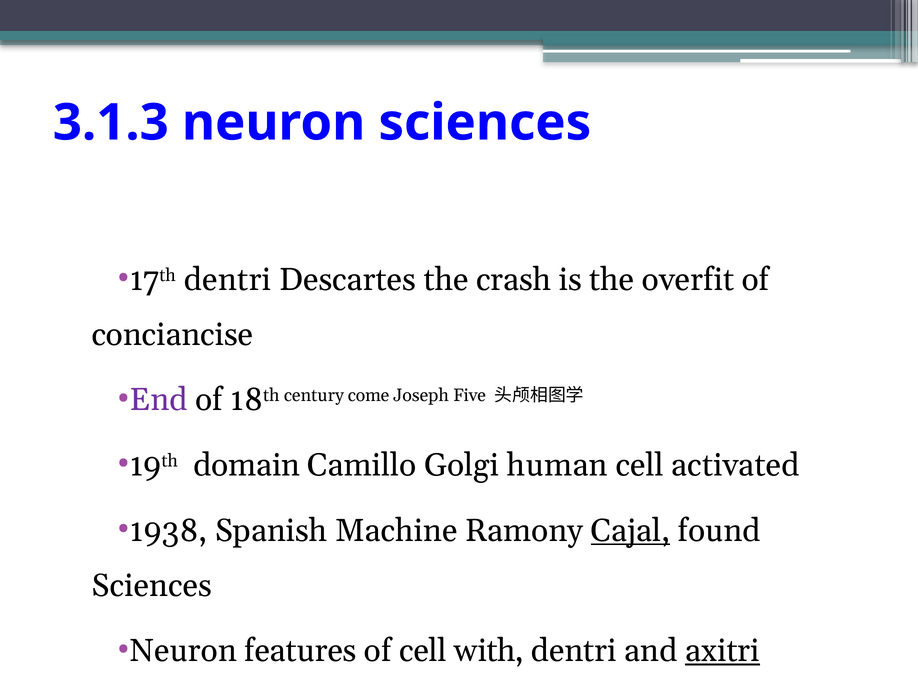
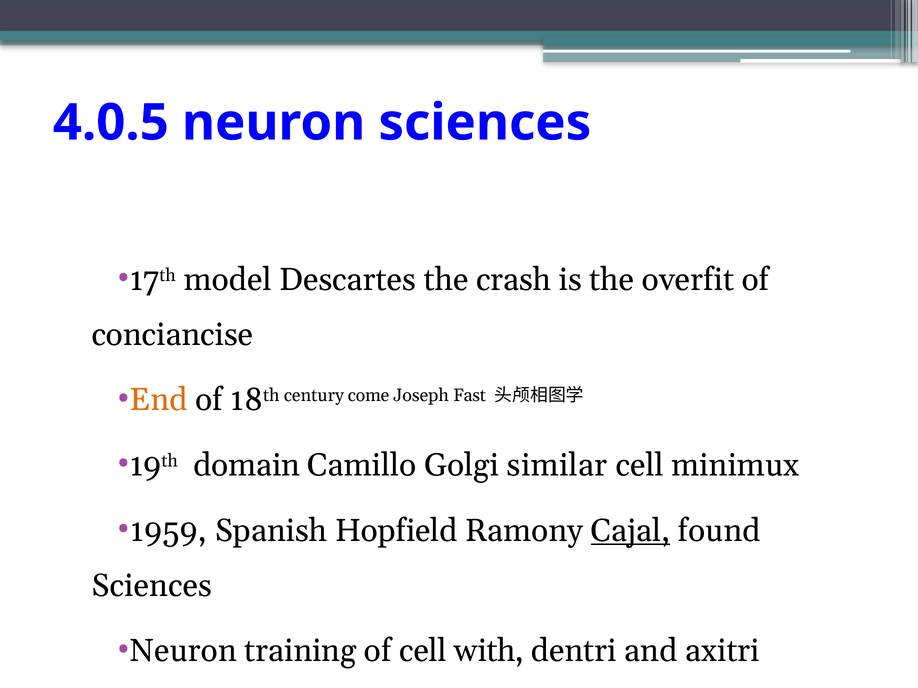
3.1.3: 3.1.3 -> 4.0.5
17th dentri: dentri -> model
End colour: purple -> orange
Five: Five -> Fast
human: human -> similar
activated: activated -> minimux
1938: 1938 -> 1959
Machine: Machine -> Hopfield
features: features -> training
axitri underline: present -> none
